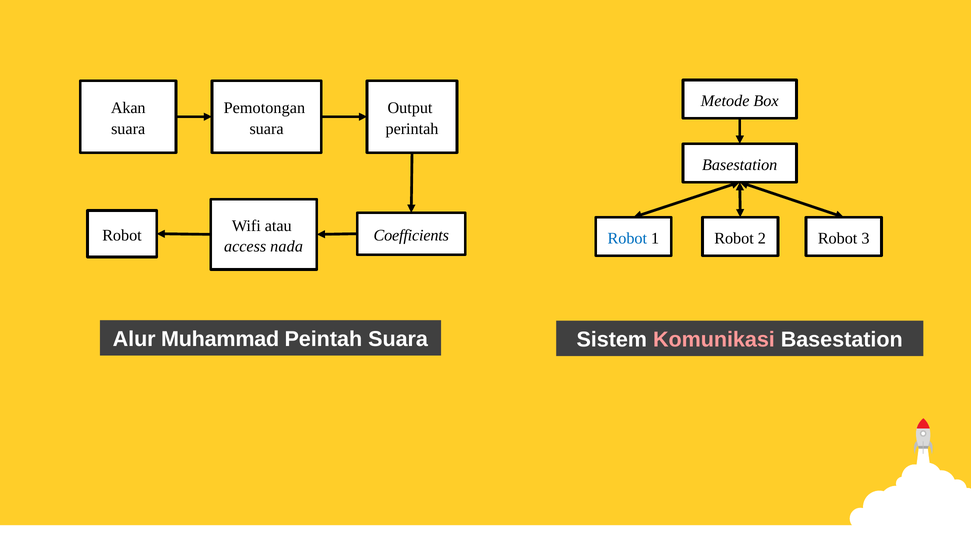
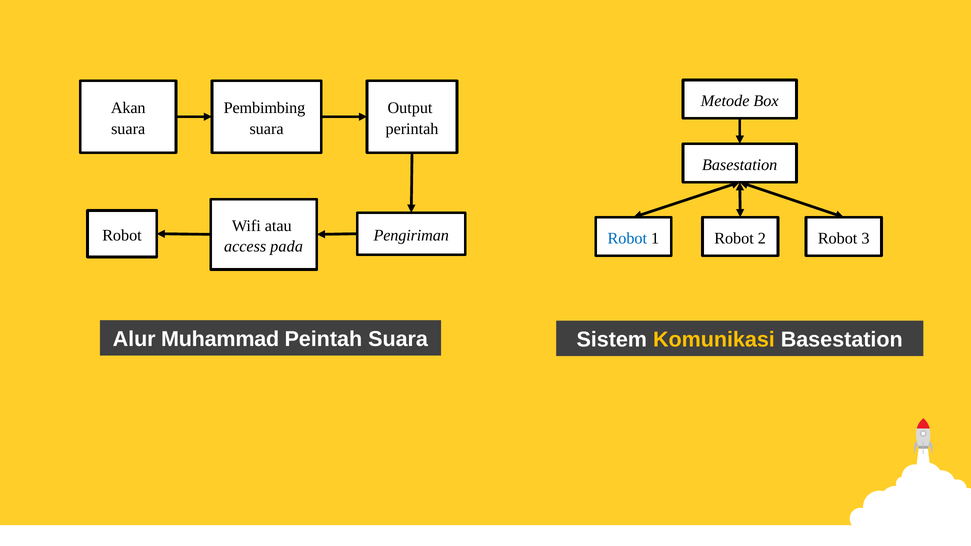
Pemotongan: Pemotongan -> Pembimbing
Coefficients: Coefficients -> Pengiriman
nada: nada -> pada
Komunikasi colour: pink -> yellow
